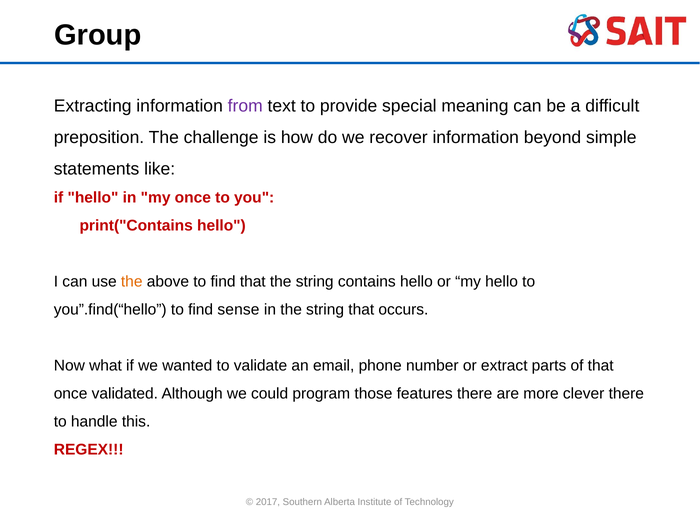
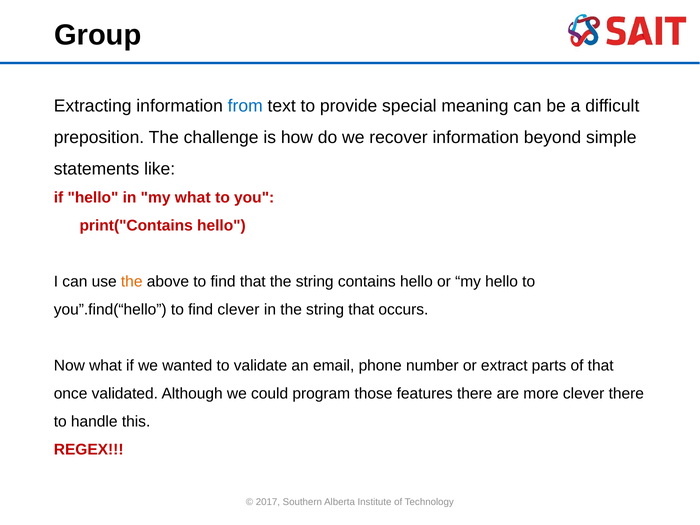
from colour: purple -> blue
my once: once -> what
find sense: sense -> clever
